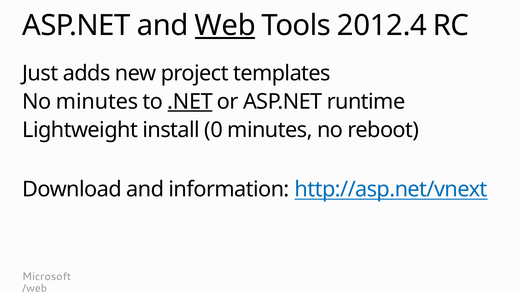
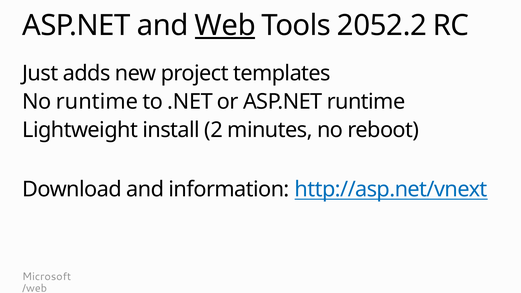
2012.4: 2012.4 -> 2052.2
No minutes: minutes -> runtime
.NET underline: present -> none
0: 0 -> 2
